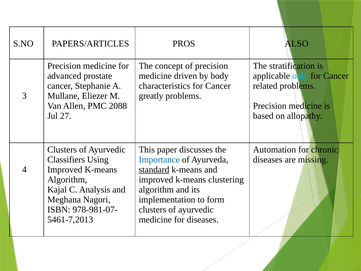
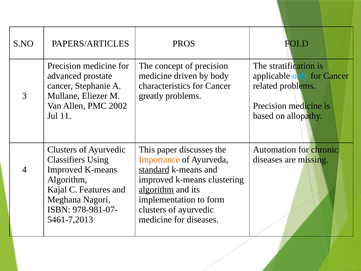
ALSO: ALSO -> FOLD
2088: 2088 -> 2002
27: 27 -> 11
Importance colour: blue -> orange
Analysis: Analysis -> Features
algorithm at (156, 189) underline: none -> present
